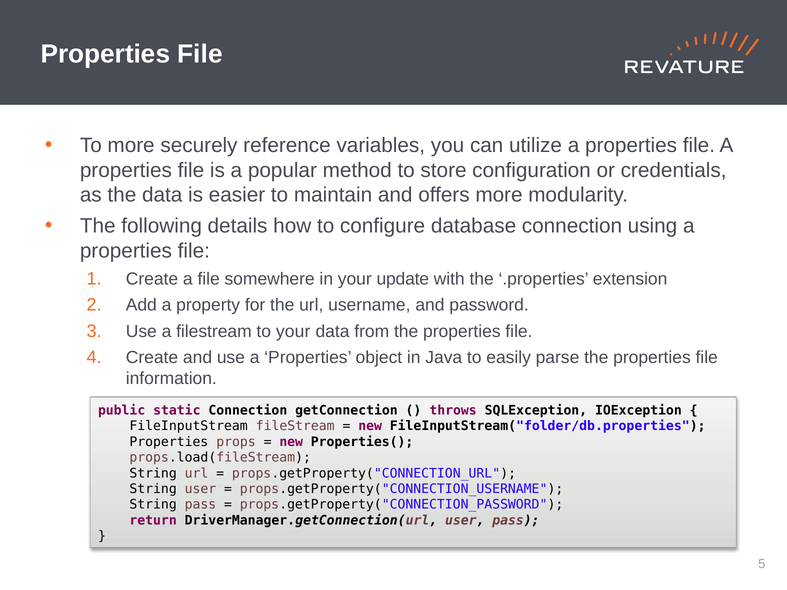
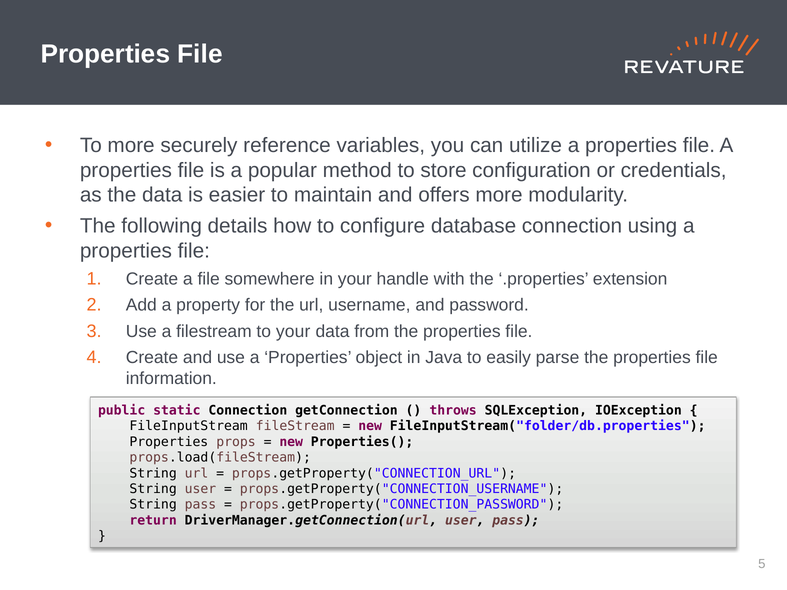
update: update -> handle
